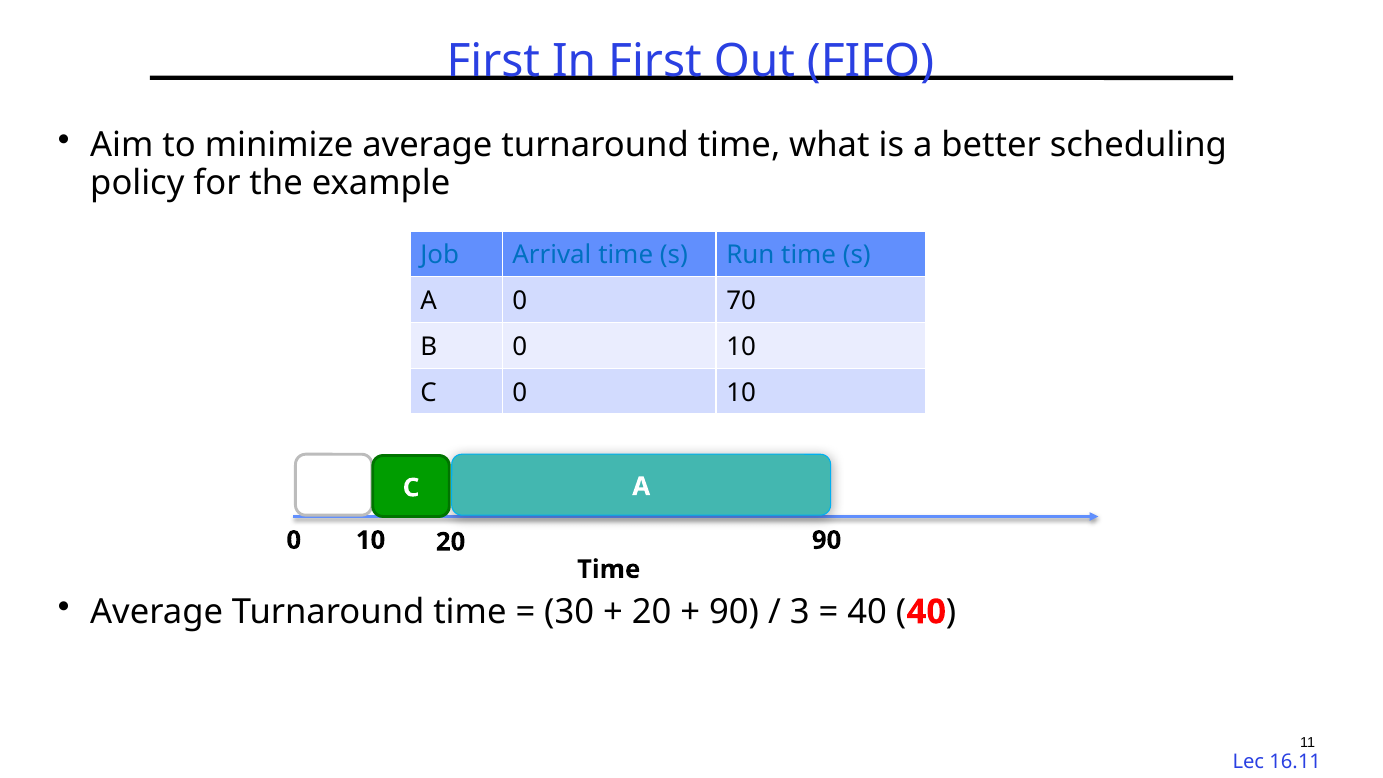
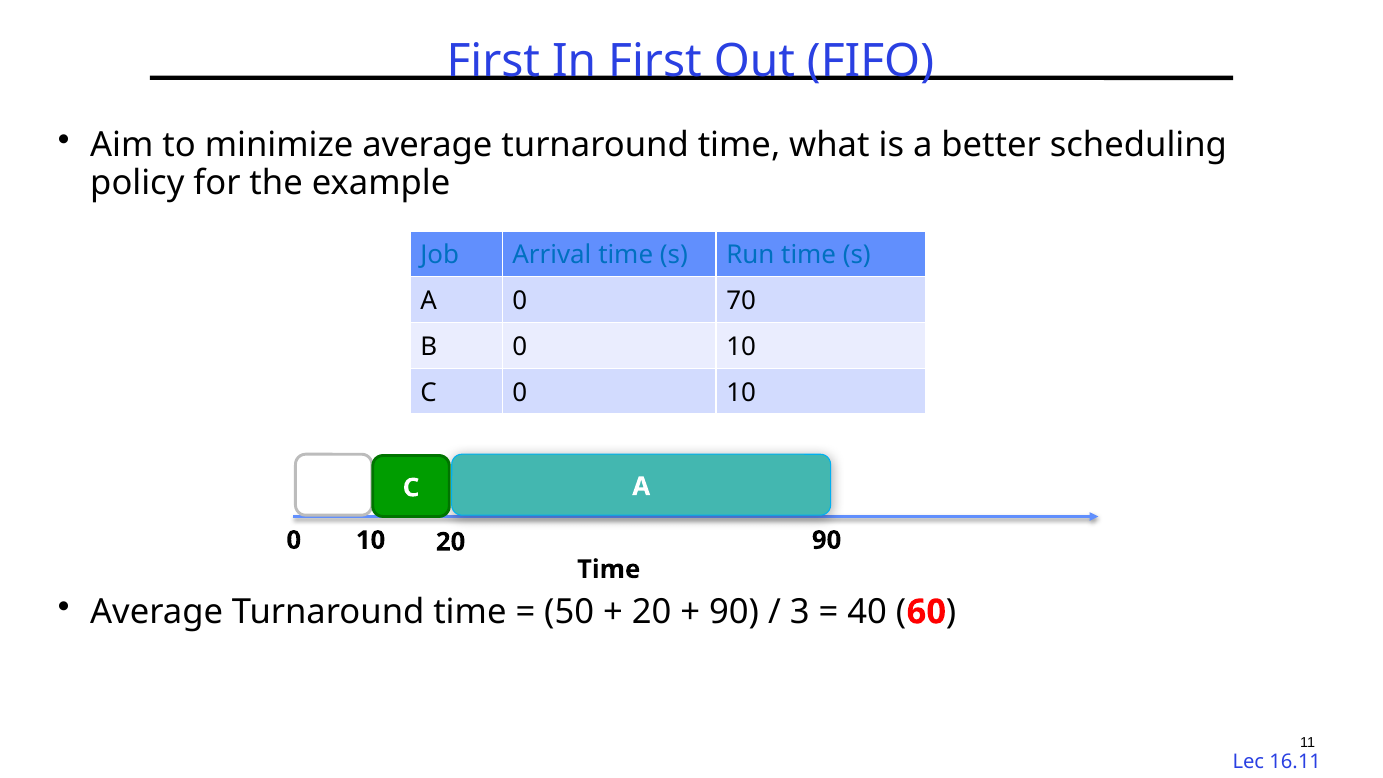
30: 30 -> 50
40 at (926, 612): 40 -> 60
